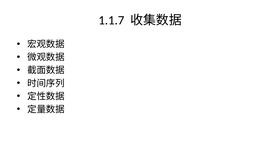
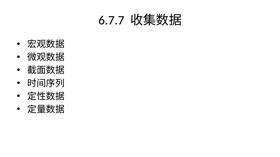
1.1.7: 1.1.7 -> 6.7.7
